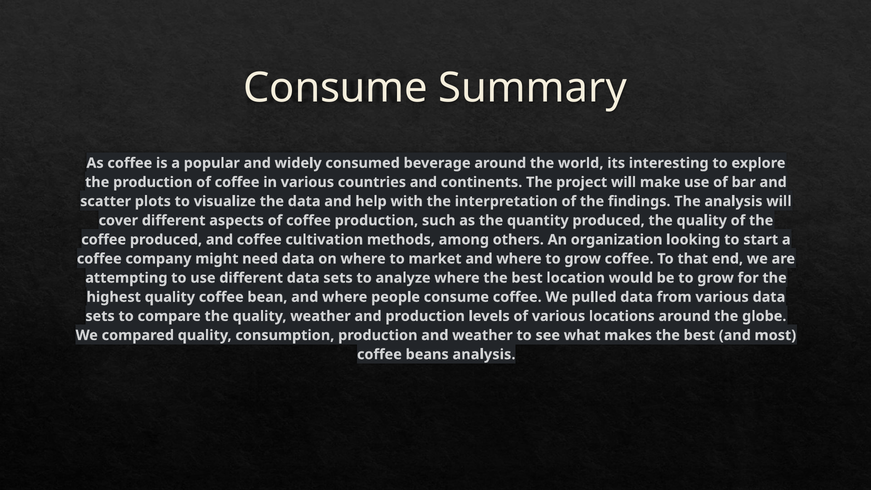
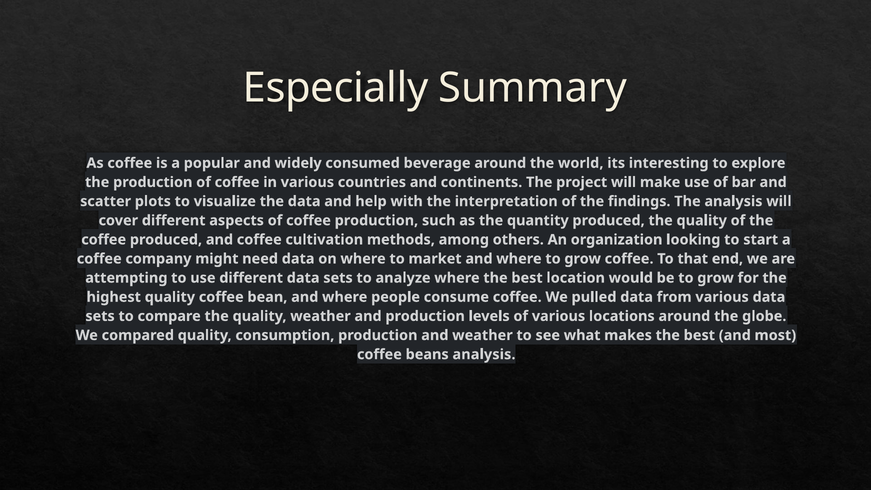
Consume at (336, 88): Consume -> Especially
